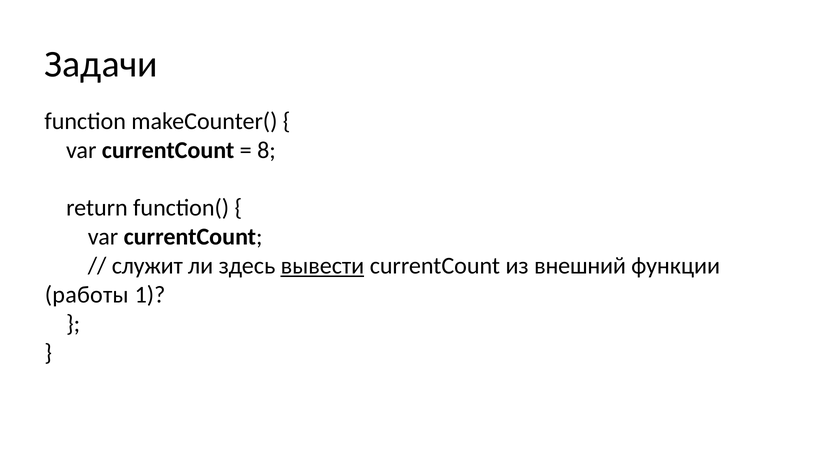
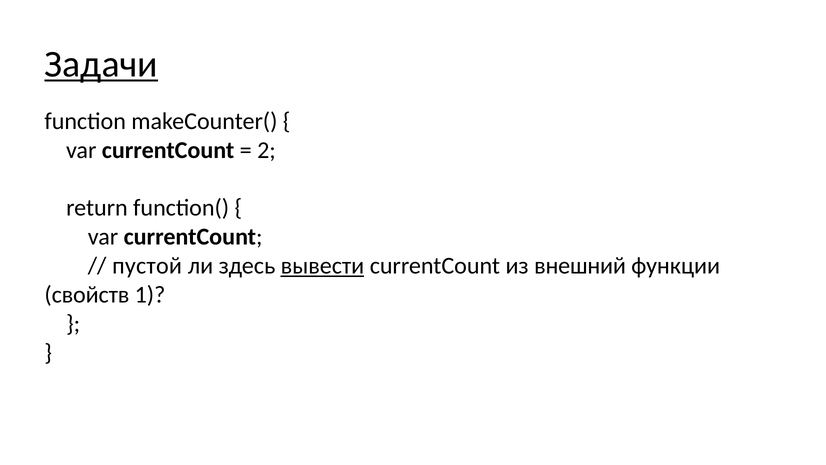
Задачи underline: none -> present
8: 8 -> 2
служит: служит -> пустой
работы: работы -> свойств
